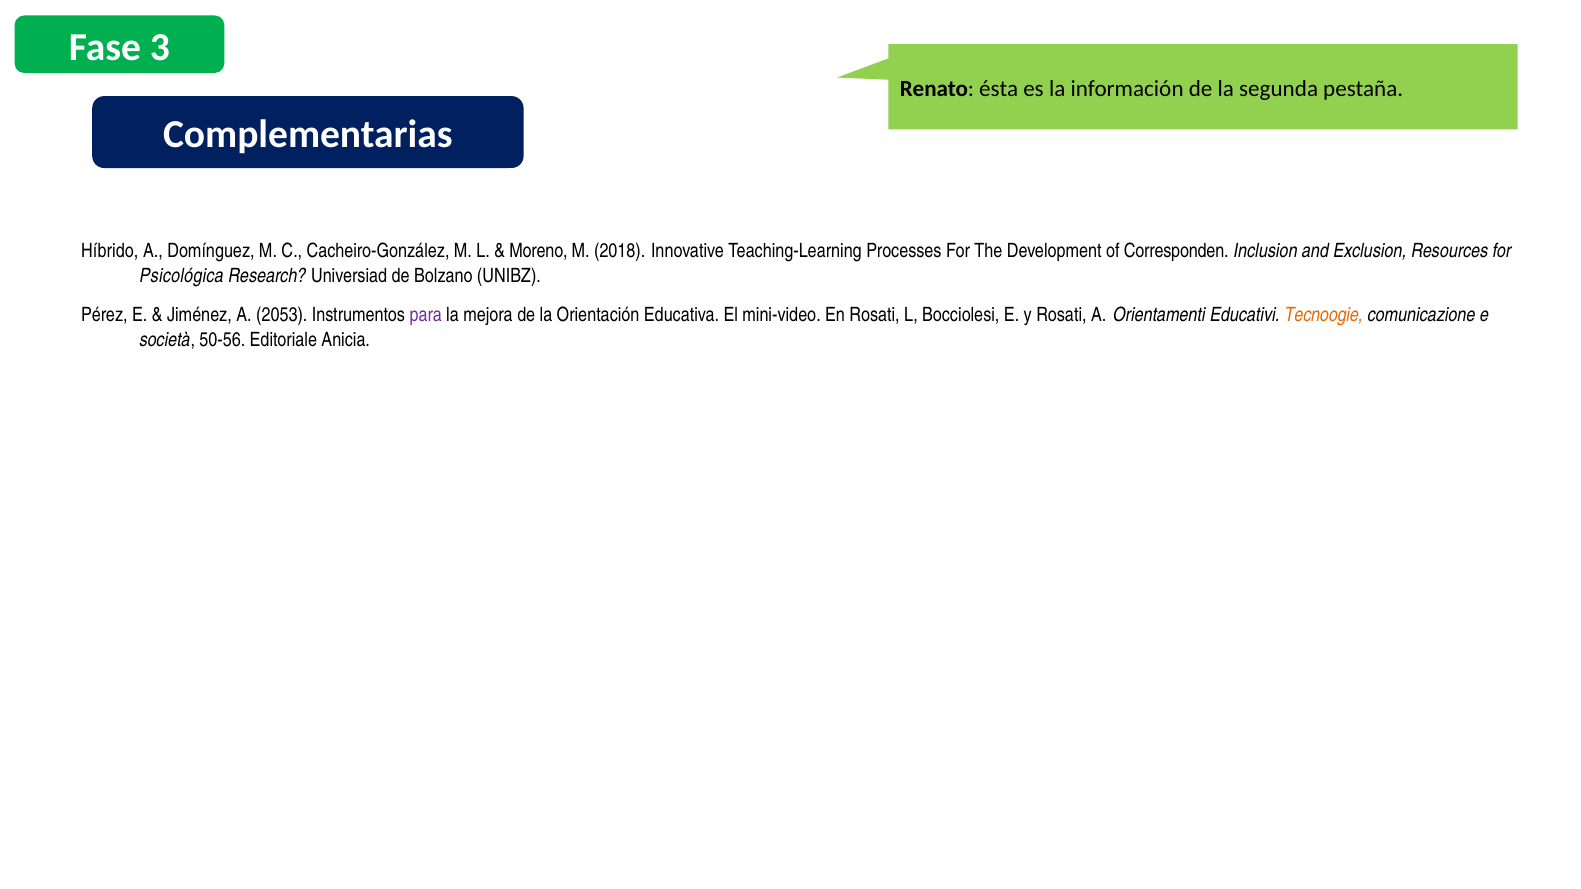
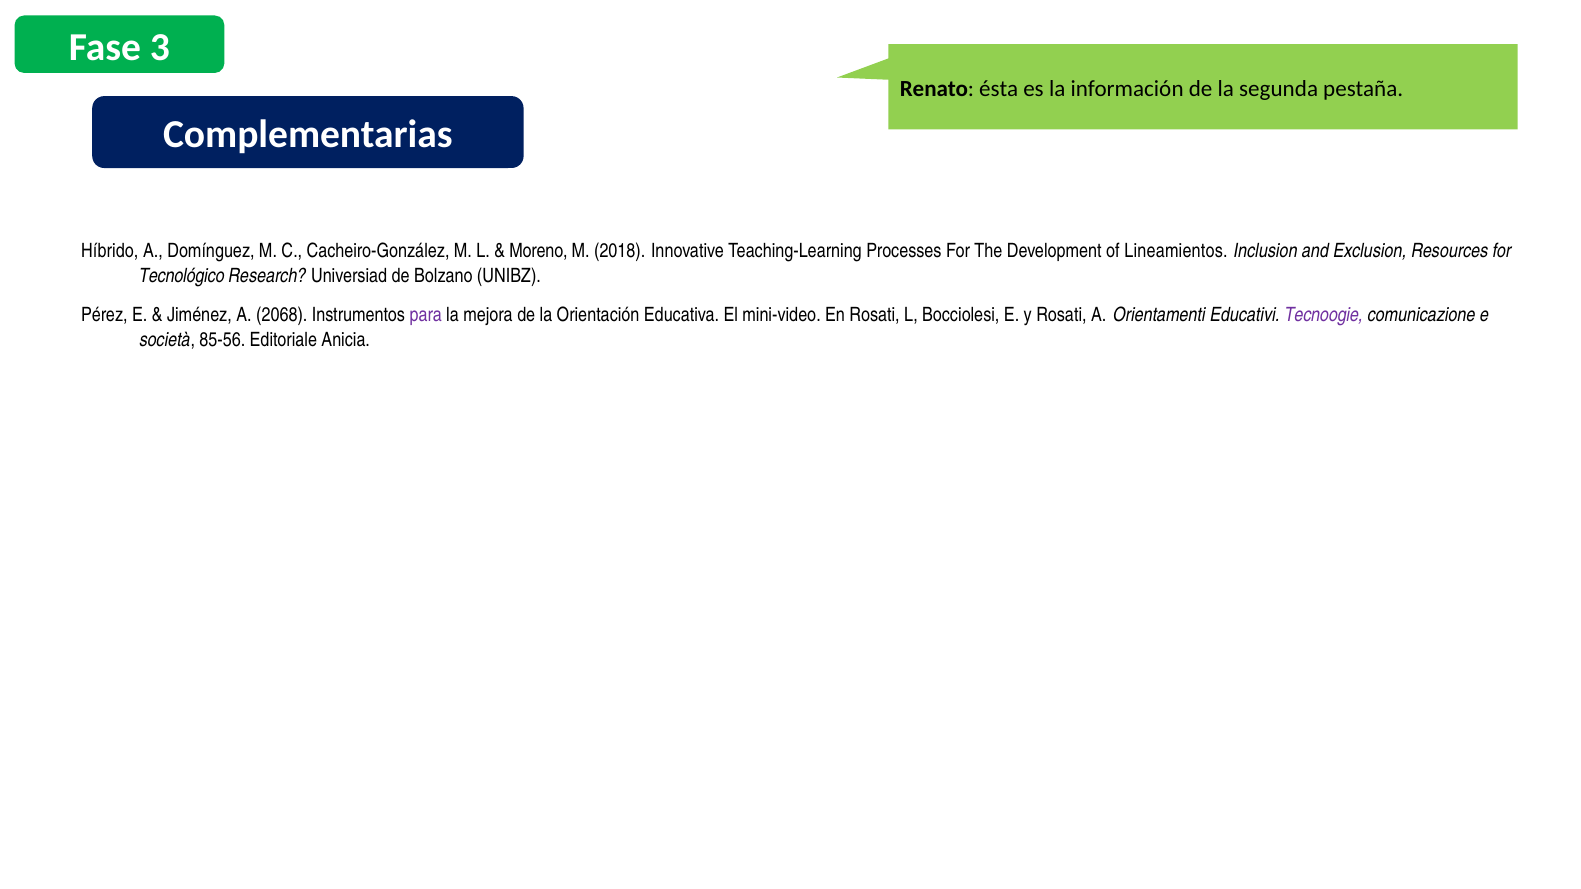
Corresponden: Corresponden -> Lineamientos
Psicológica: Psicológica -> Tecnológico
2053: 2053 -> 2068
Tecnoogie colour: orange -> purple
50-56: 50-56 -> 85-56
